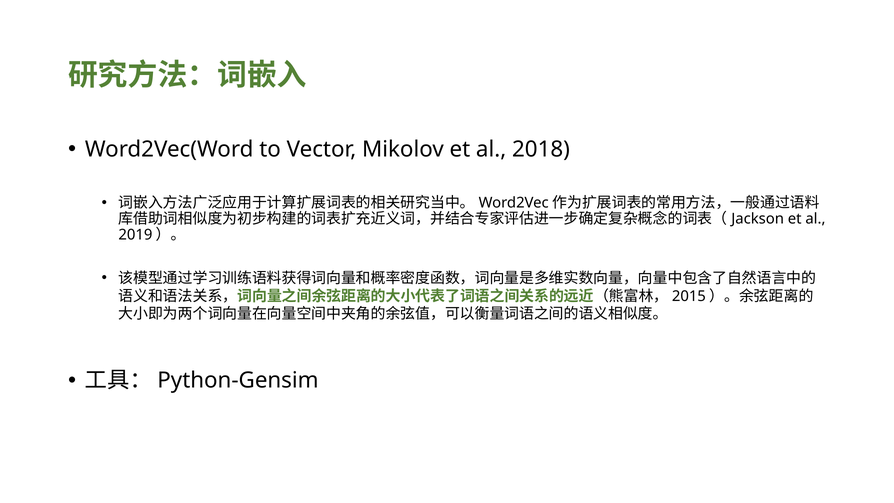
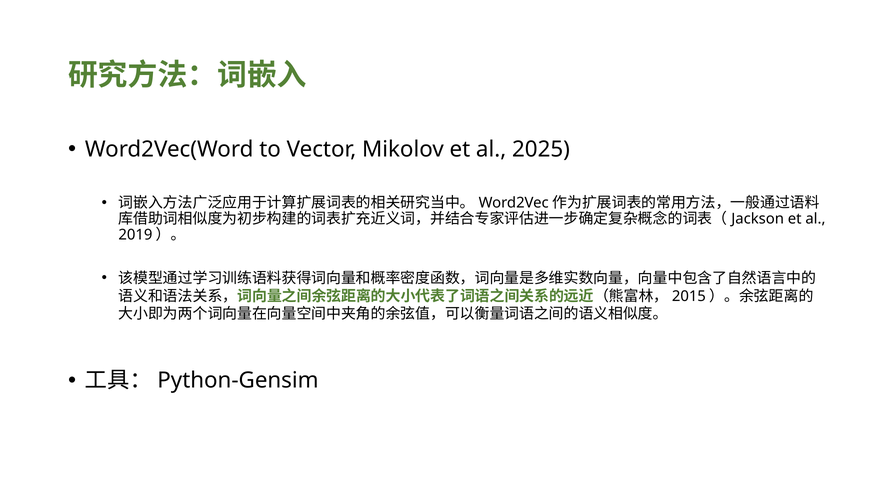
2018: 2018 -> 2025
